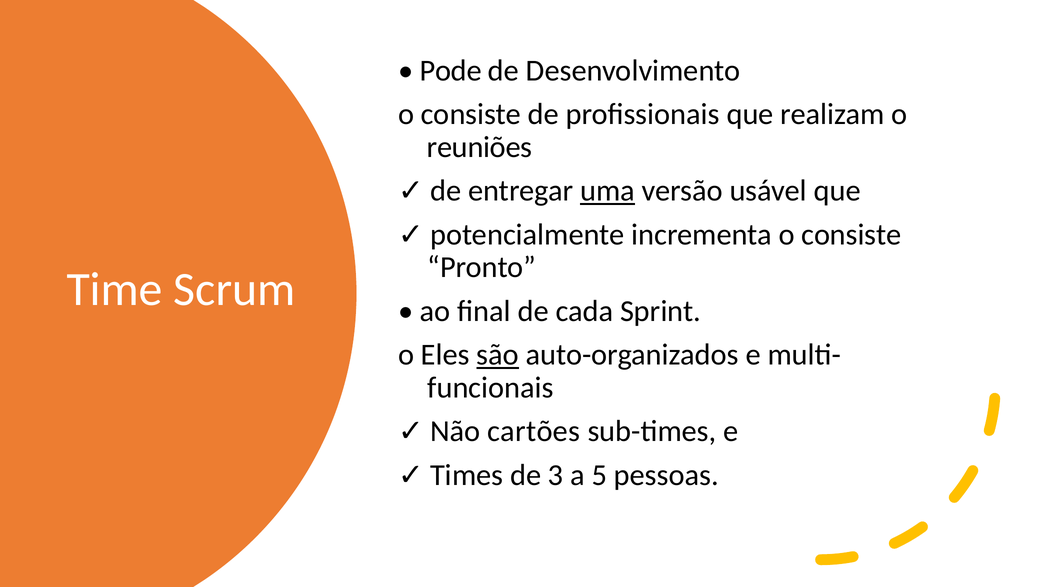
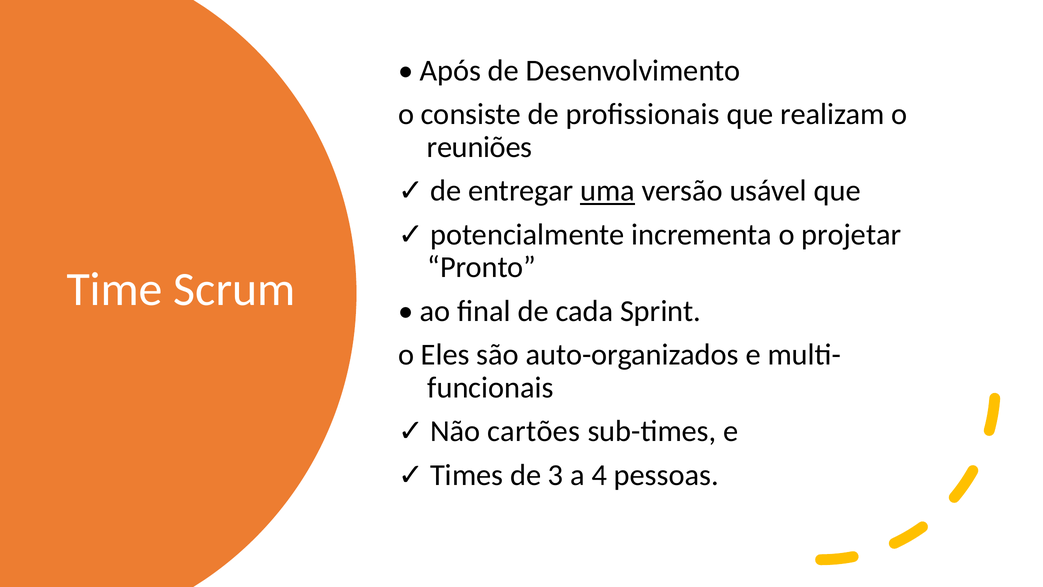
Pode: Pode -> Após
incrementa o consiste: consiste -> projetar
são underline: present -> none
5: 5 -> 4
